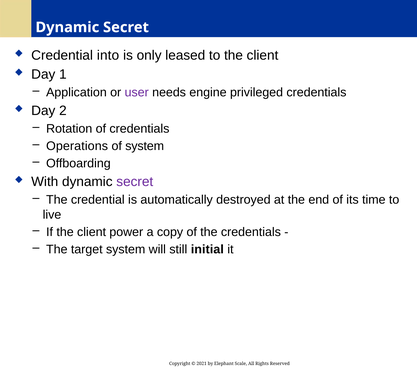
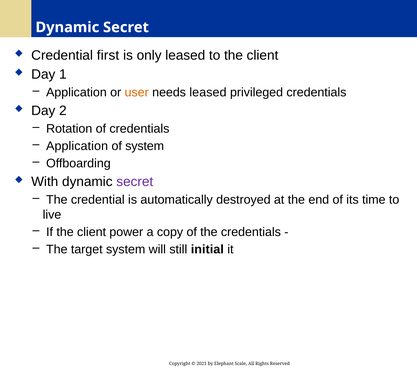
into: into -> first
user colour: purple -> orange
needs engine: engine -> leased
Operations at (77, 146): Operations -> Application
